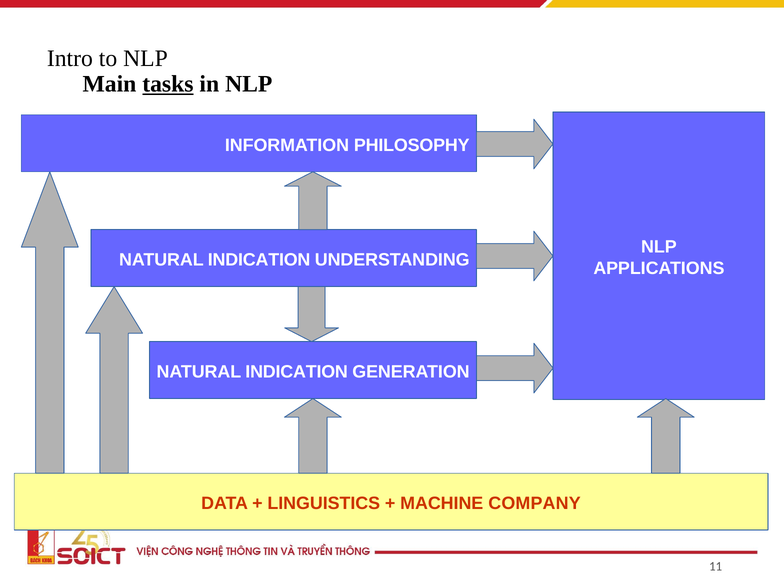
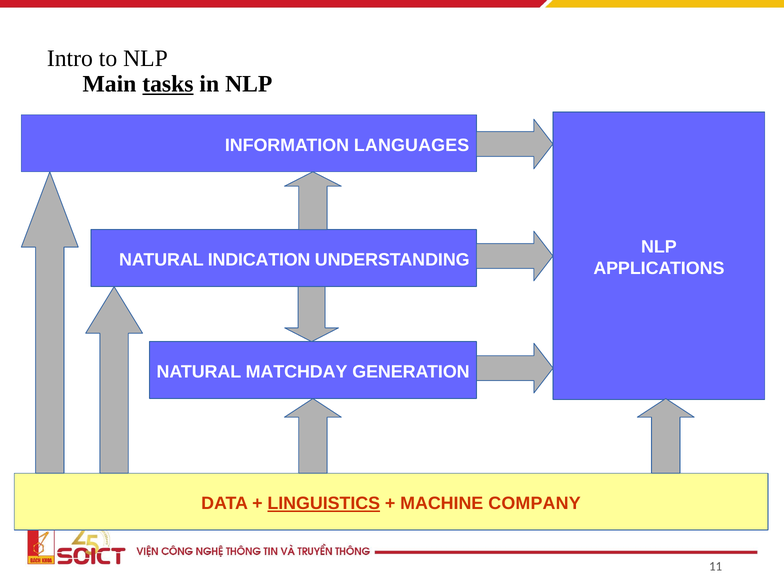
PHILOSOPHY: PHILOSOPHY -> LANGUAGES
INDICATION at (297, 372): INDICATION -> MATCHDAY
LINGUISTICS underline: none -> present
